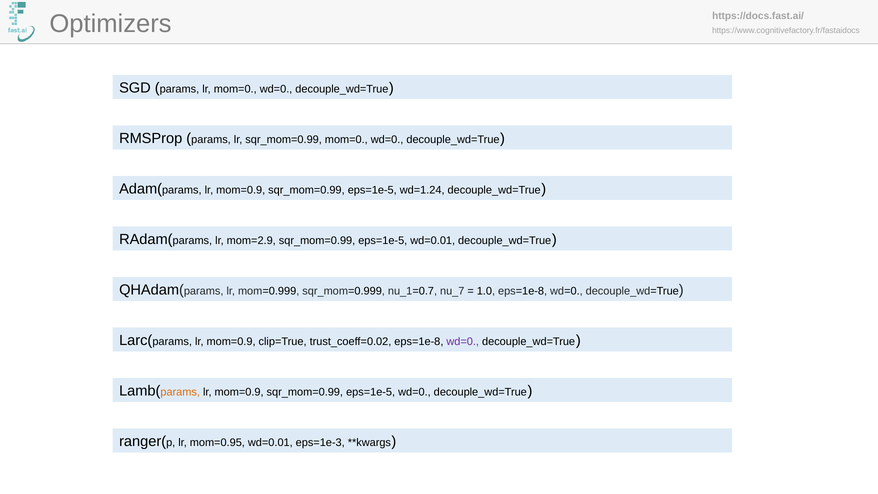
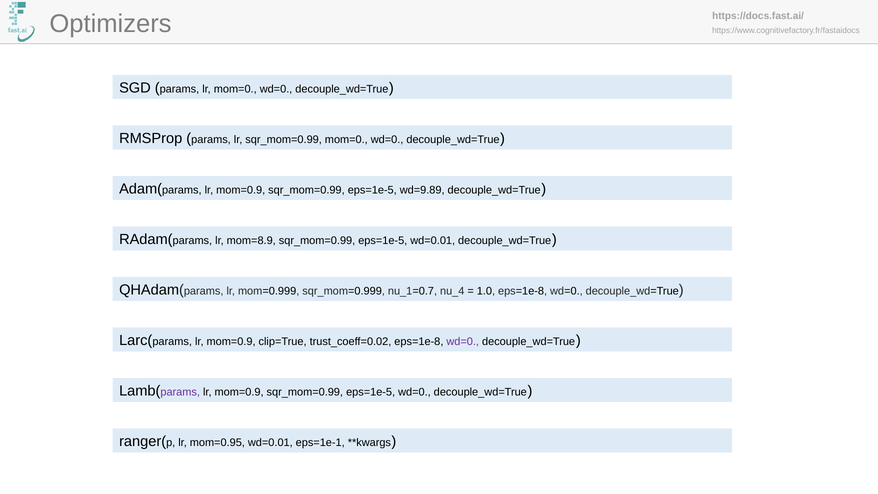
wd=1.24: wd=1.24 -> wd=9.89
mom=2.9: mom=2.9 -> mom=8.9
nu_7: nu_7 -> nu_4
params at (180, 392) colour: orange -> purple
eps=1e-3: eps=1e-3 -> eps=1e-1
